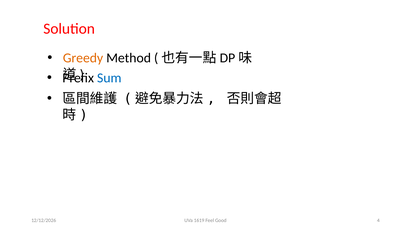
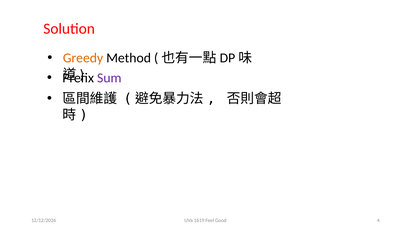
Sum colour: blue -> purple
